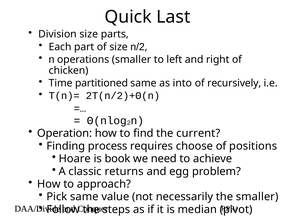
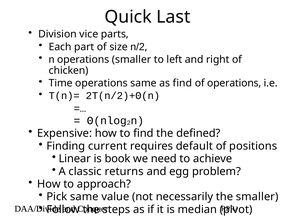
Division size: size -> vice
Time partitioned: partitioned -> operations
as into: into -> find
of recursively: recursively -> operations
Operation: Operation -> Expensive
current: current -> defined
process: process -> current
choose: choose -> default
Hoare: Hoare -> Linear
